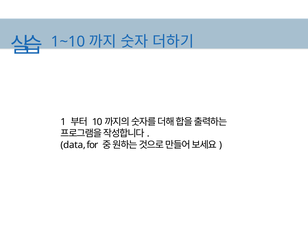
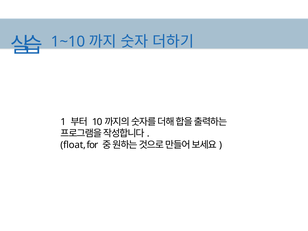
data: data -> float
